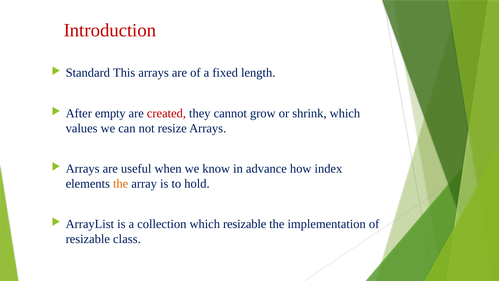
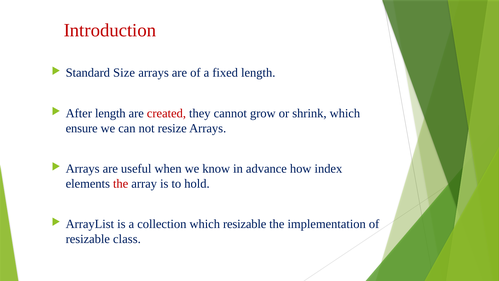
This: This -> Size
After empty: empty -> length
values: values -> ensure
the at (121, 183) colour: orange -> red
